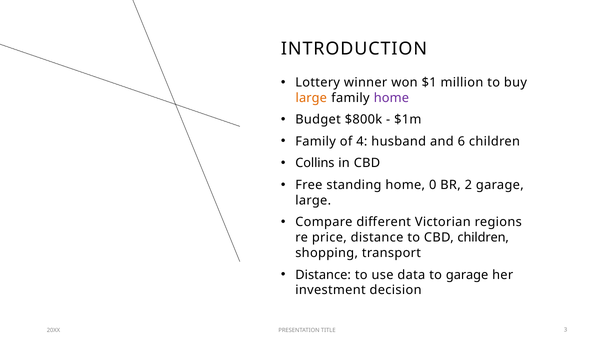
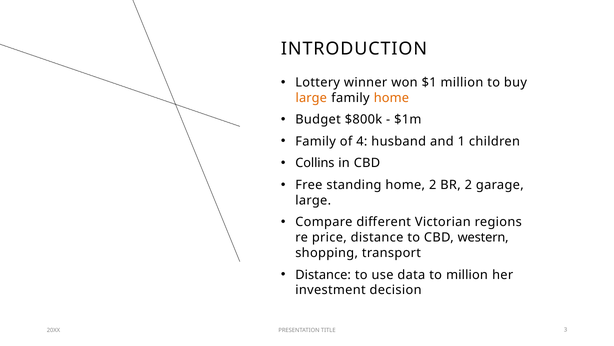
home at (391, 98) colour: purple -> orange
6: 6 -> 1
home 0: 0 -> 2
CBD children: children -> western
to garage: garage -> million
